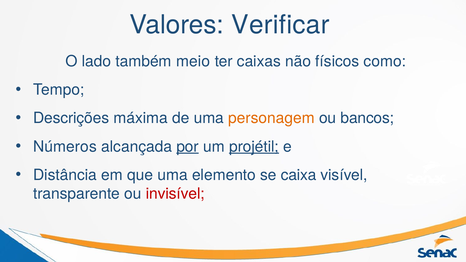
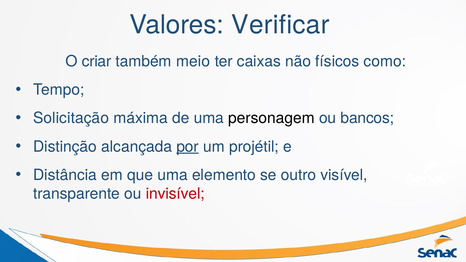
lado: lado -> criar
Descrições: Descrições -> Solicitação
personagem colour: orange -> black
Números: Números -> Distinção
projétil underline: present -> none
caixa: caixa -> outro
